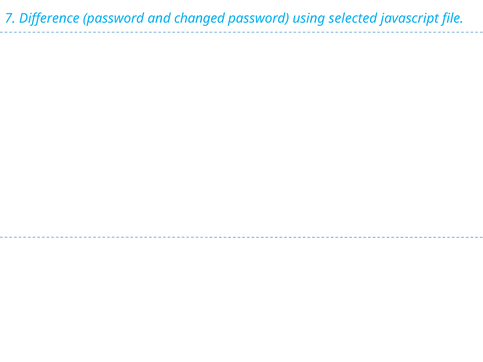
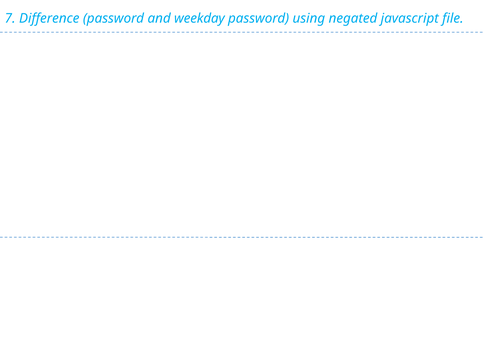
changed: changed -> weekday
selected: selected -> negated
